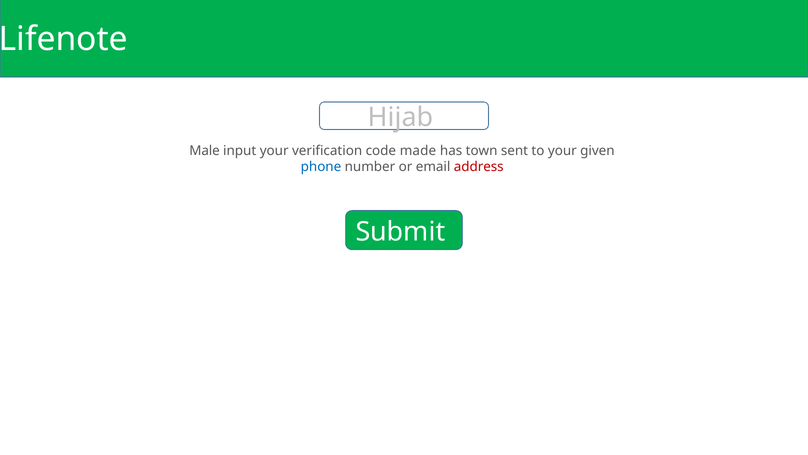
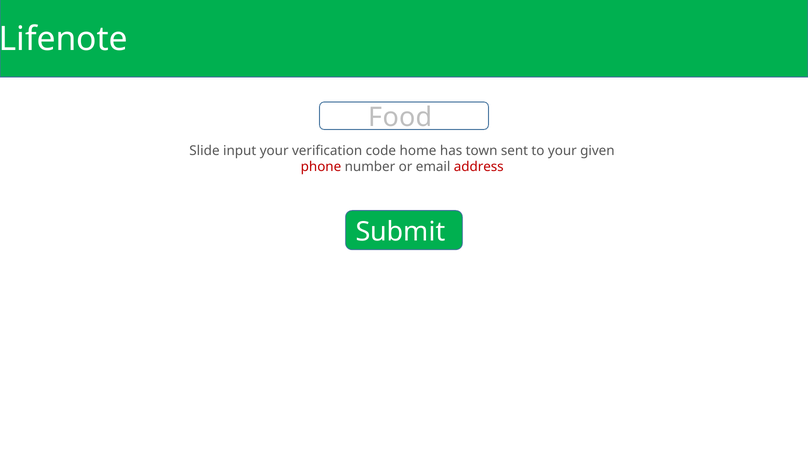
Hijab: Hijab -> Food
Male: Male -> Slide
made: made -> home
phone colour: blue -> red
